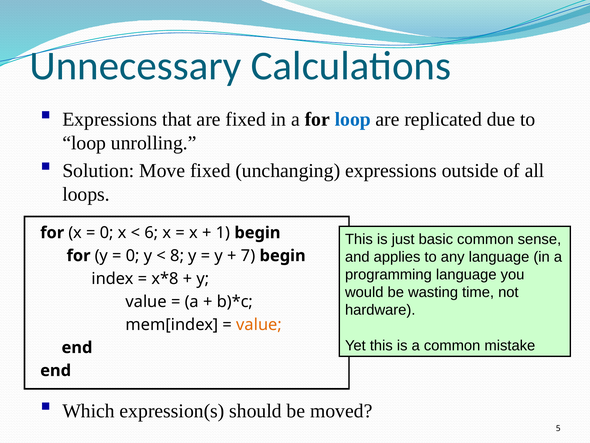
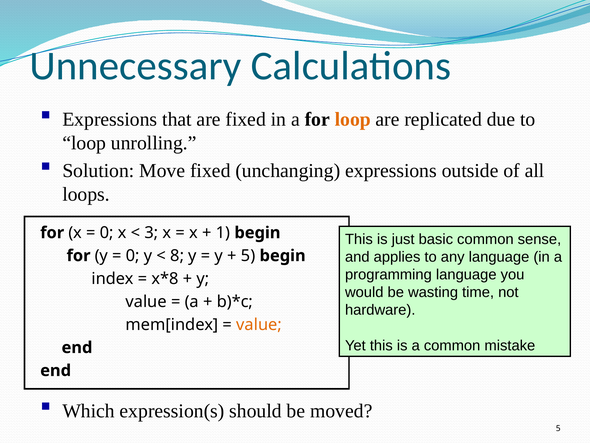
loop at (353, 119) colour: blue -> orange
6: 6 -> 3
7 at (248, 255): 7 -> 5
